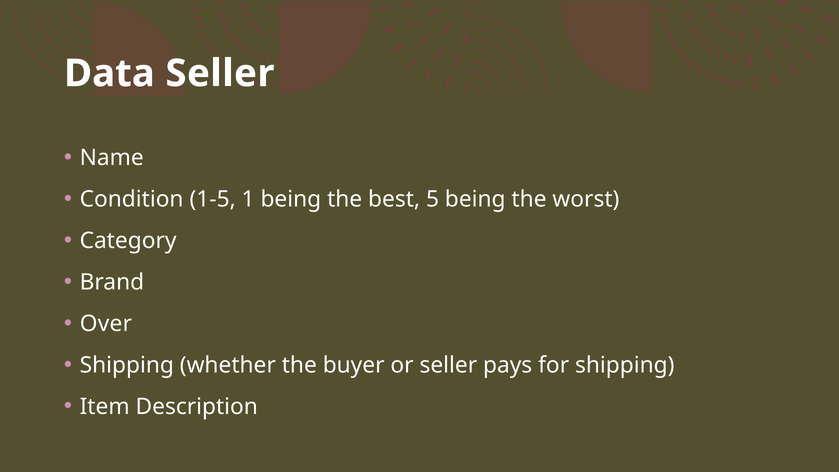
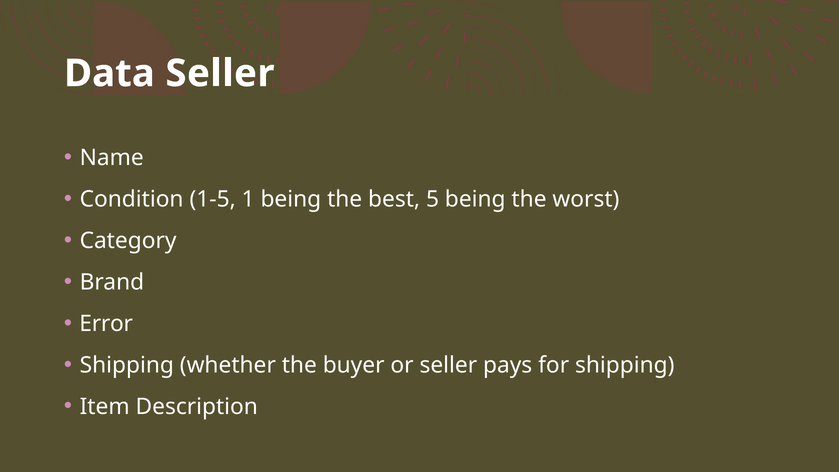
Over: Over -> Error
